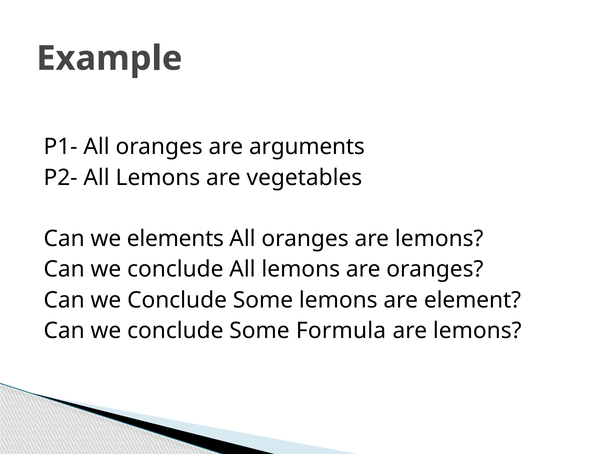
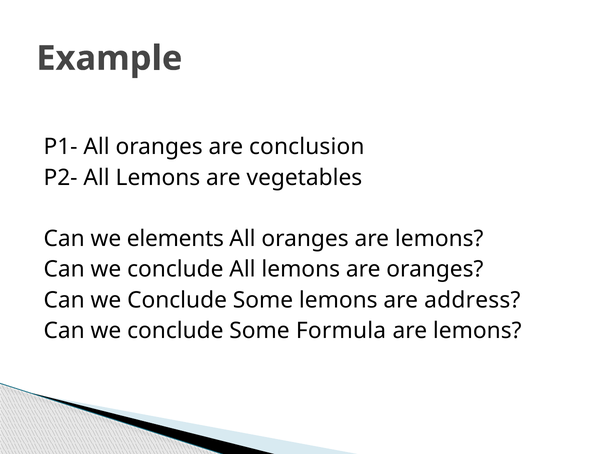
arguments: arguments -> conclusion
element: element -> address
